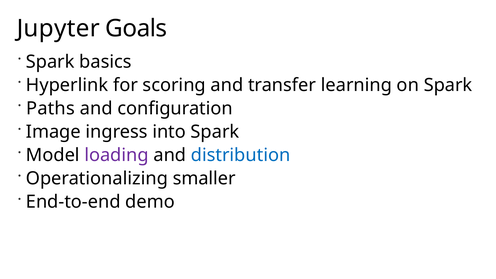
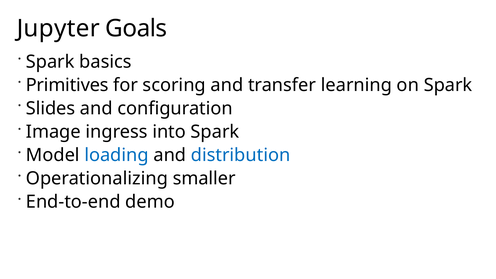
Hyperlink: Hyperlink -> Primitives
Paths: Paths -> Slides
loading colour: purple -> blue
